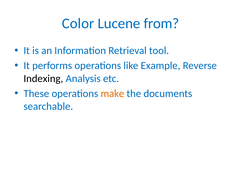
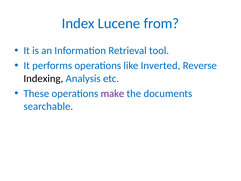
Color: Color -> Index
Example: Example -> Inverted
make colour: orange -> purple
